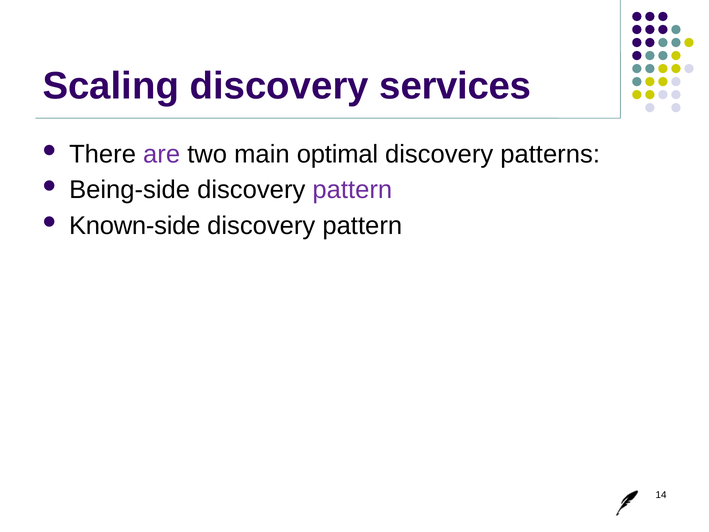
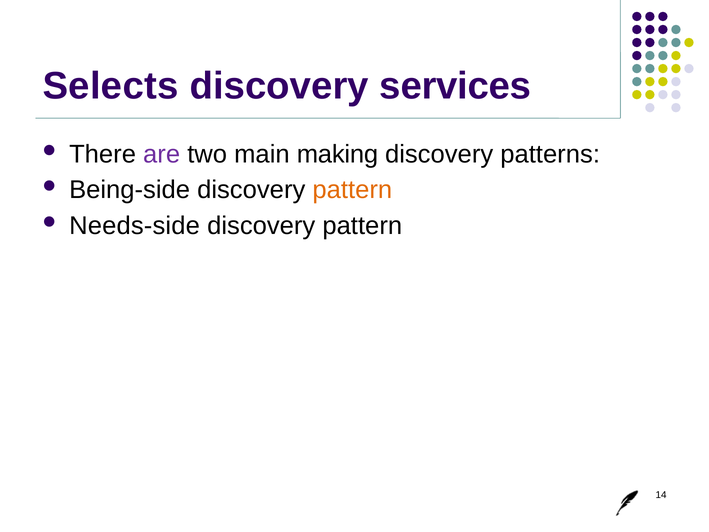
Scaling: Scaling -> Selects
optimal: optimal -> making
pattern at (352, 190) colour: purple -> orange
Known-side: Known-side -> Needs-side
